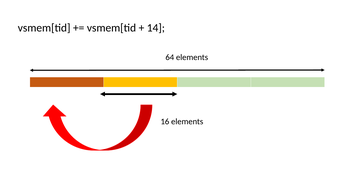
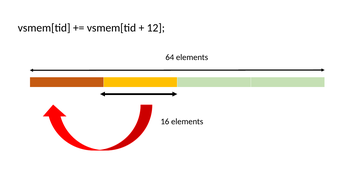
14: 14 -> 12
